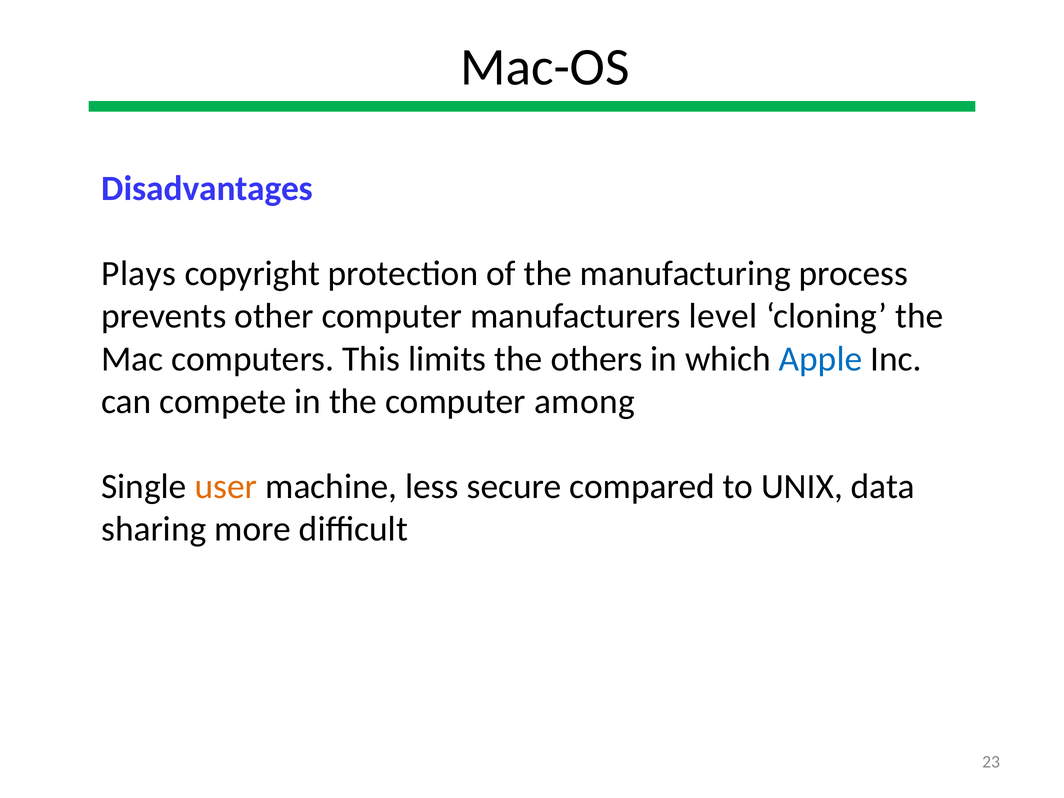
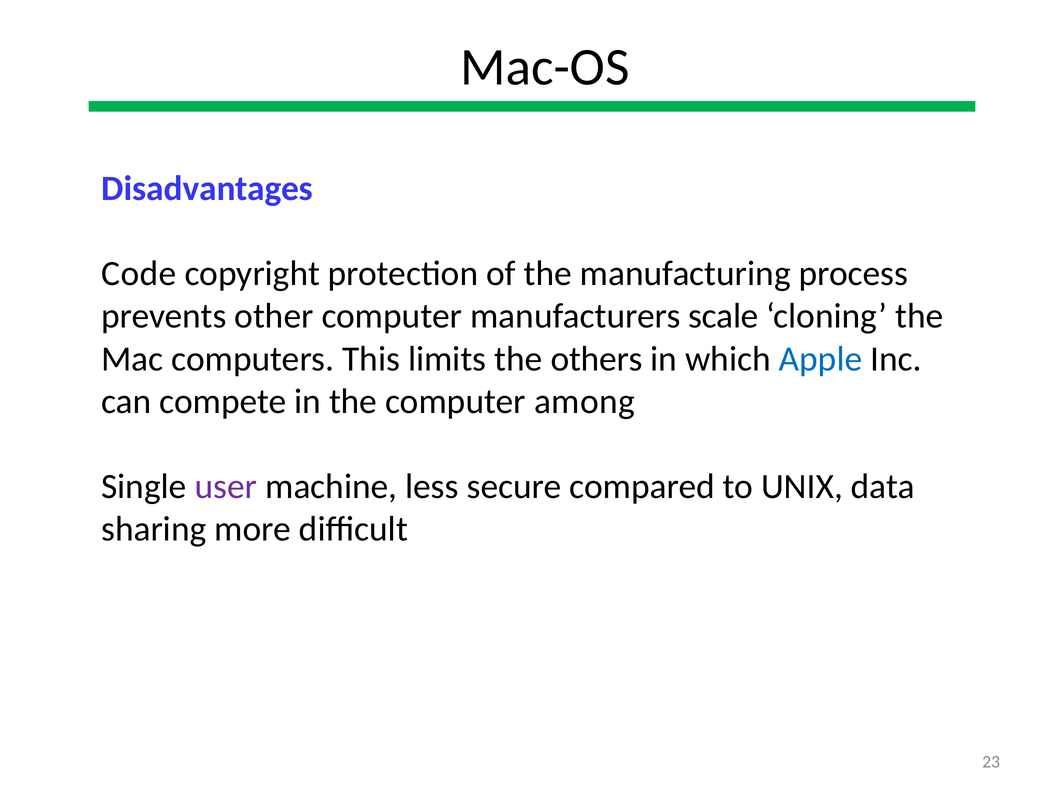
Plays: Plays -> Code
level: level -> scale
user colour: orange -> purple
